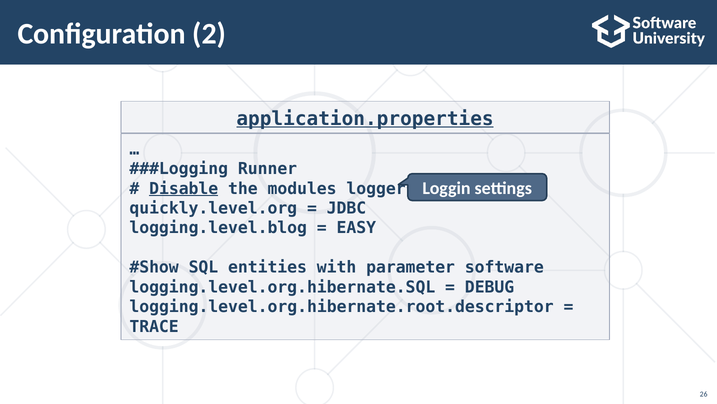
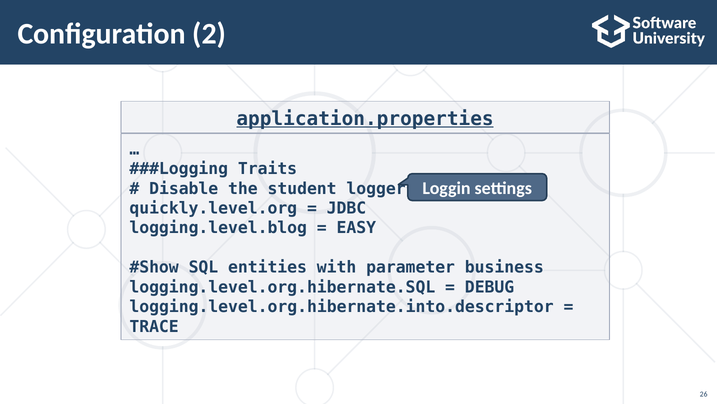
Runner: Runner -> Traits
Disable underline: present -> none
modules: modules -> student
software: software -> business
logging.level.org.hibernate.root.descriptor: logging.level.org.hibernate.root.descriptor -> logging.level.org.hibernate.into.descriptor
